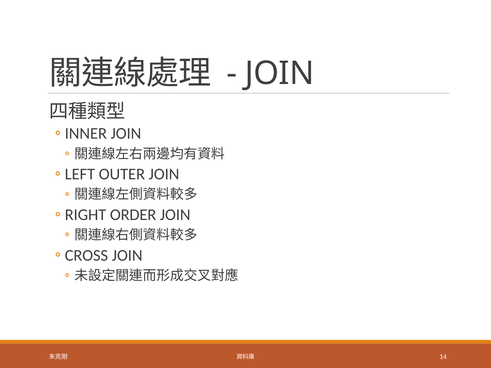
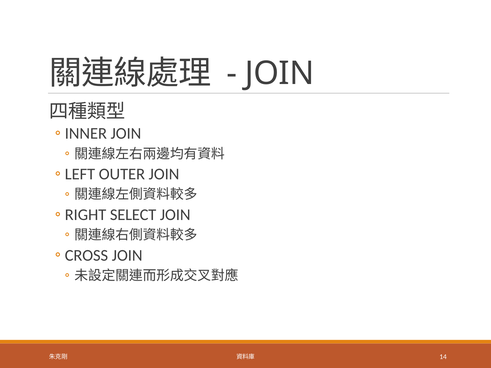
ORDER: ORDER -> SELECT
